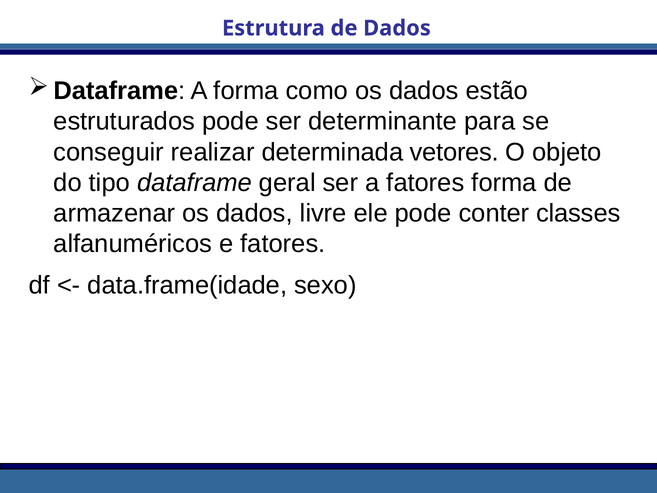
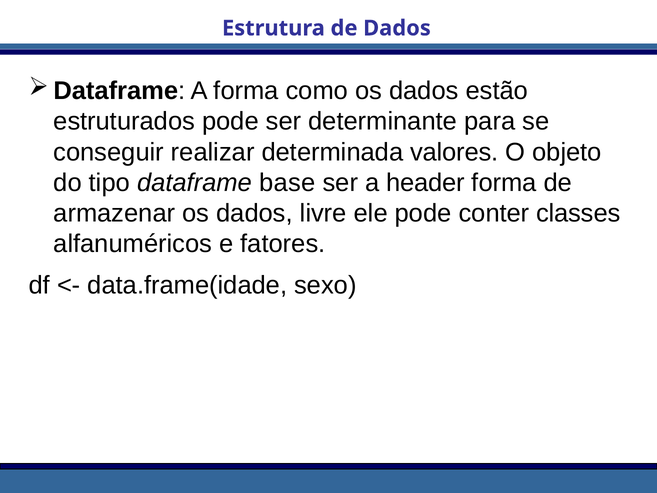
vetores: vetores -> valores
geral: geral -> base
a fatores: fatores -> header
